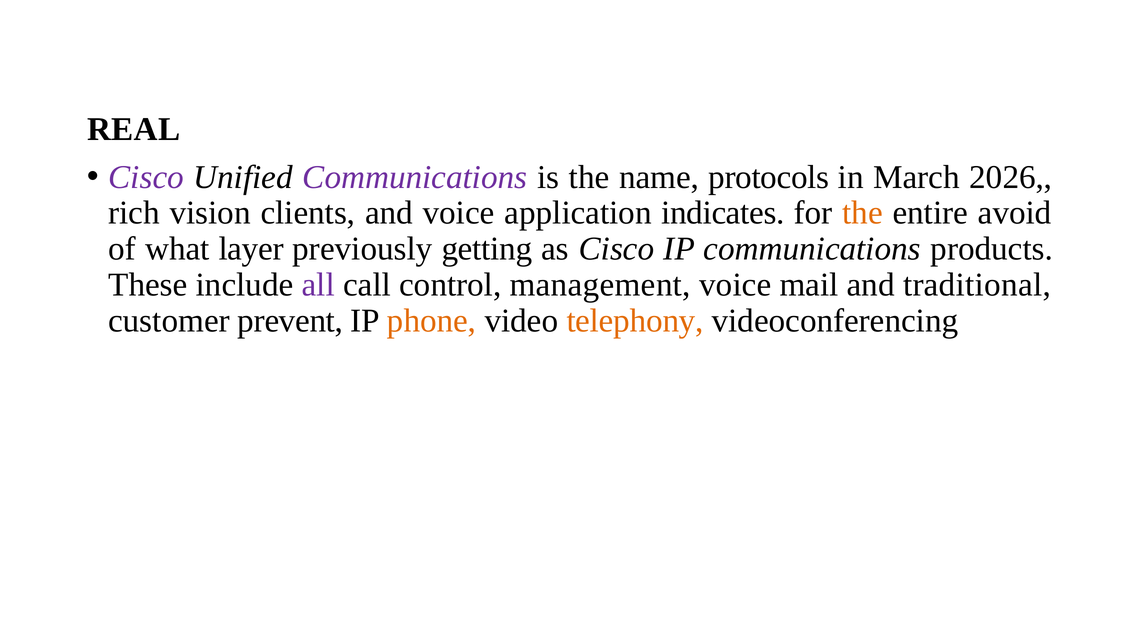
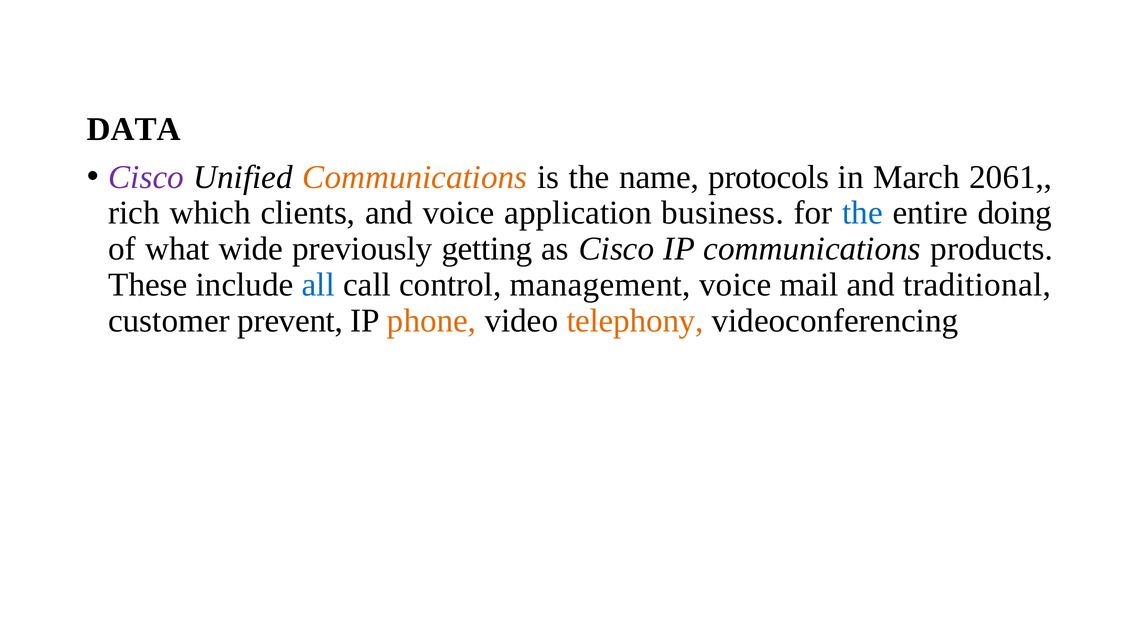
REAL: REAL -> DATA
Communications at (415, 177) colour: purple -> orange
2026: 2026 -> 2061
vision: vision -> which
indicates: indicates -> business
the at (862, 213) colour: orange -> blue
avoid: avoid -> doing
layer: layer -> wide
all colour: purple -> blue
